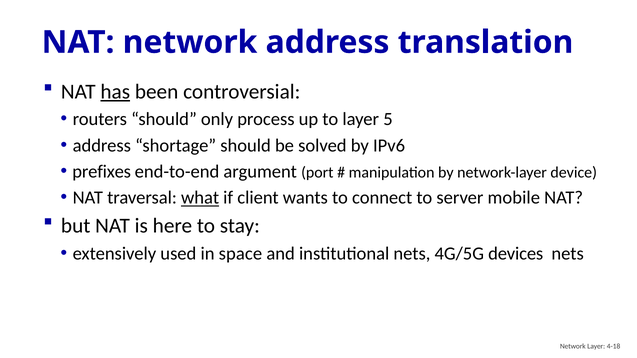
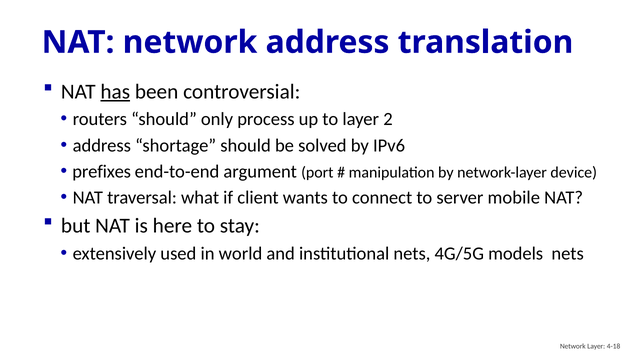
5: 5 -> 2
what underline: present -> none
space: space -> world
devices: devices -> models
